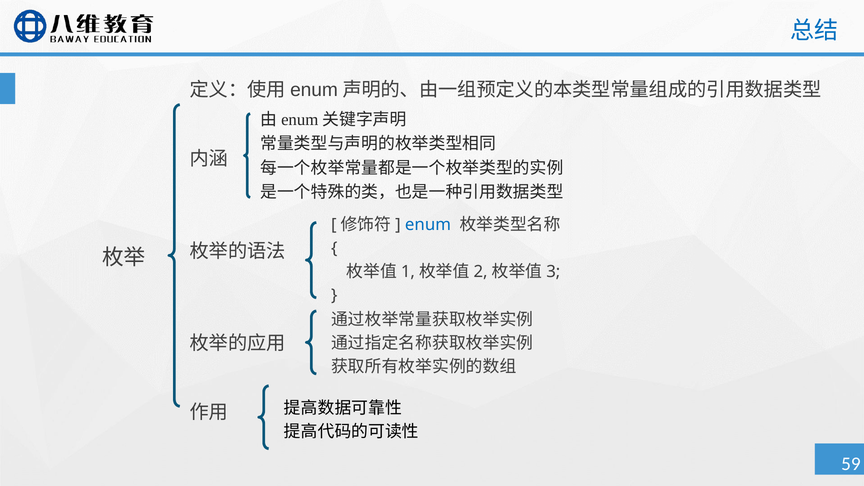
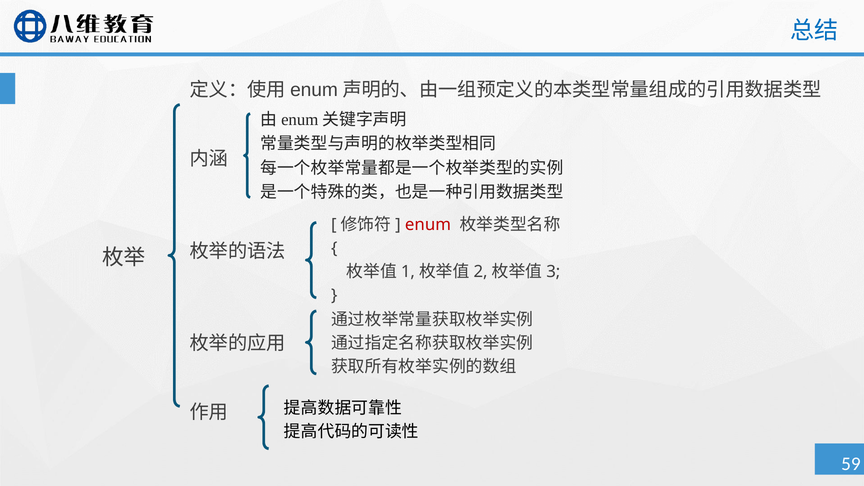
enum colour: blue -> red
